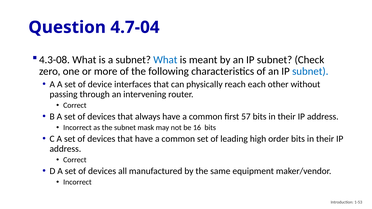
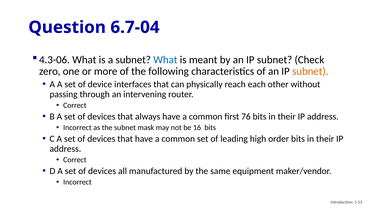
4.7-04: 4.7-04 -> 6.7-04
4.3-08: 4.3-08 -> 4.3-06
subnet at (310, 71) colour: blue -> orange
57: 57 -> 76
